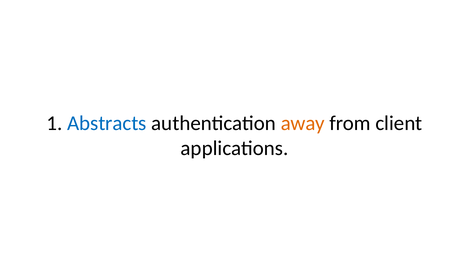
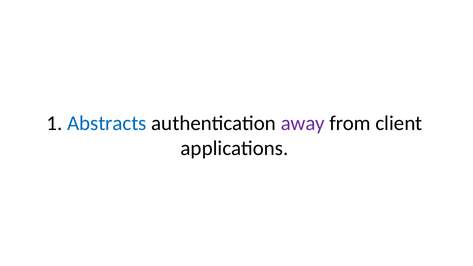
away colour: orange -> purple
